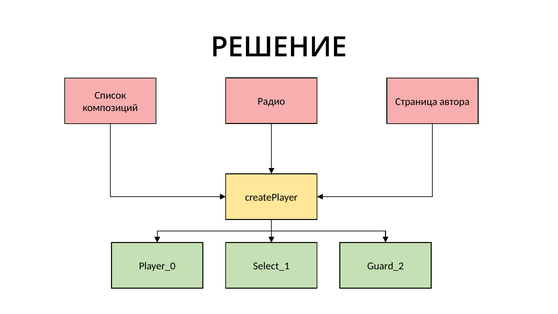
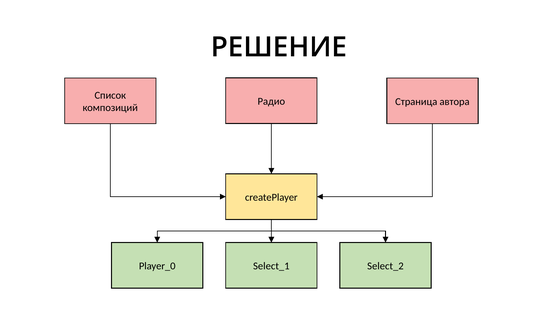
Guard_2: Guard_2 -> Select_2
